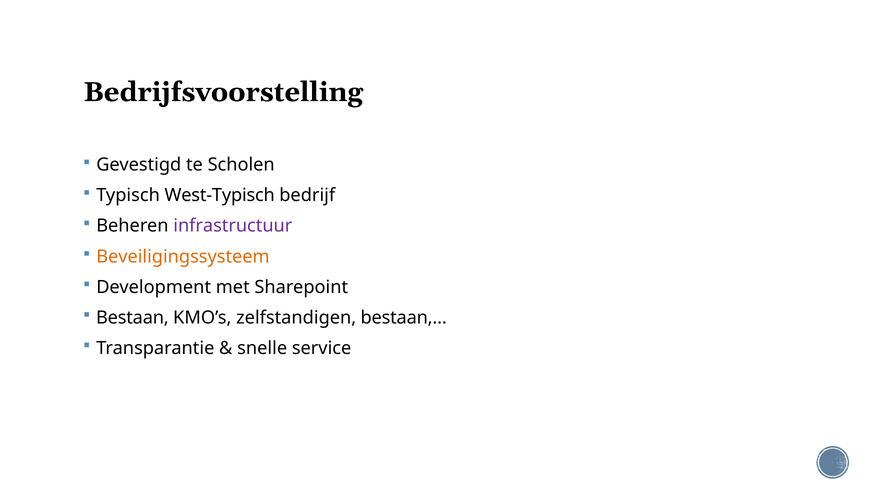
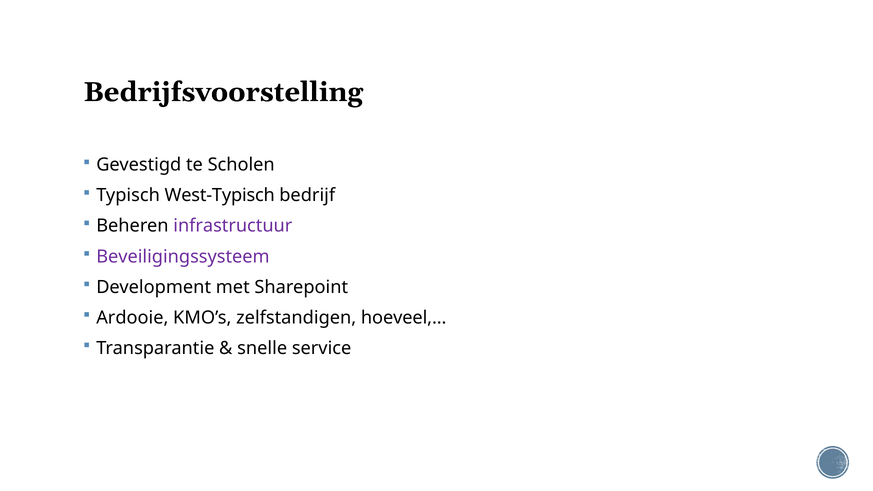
Beveiligingssysteem colour: orange -> purple
Bestaan: Bestaan -> Ardooie
bestaan,…: bestaan,… -> hoeveel,…
